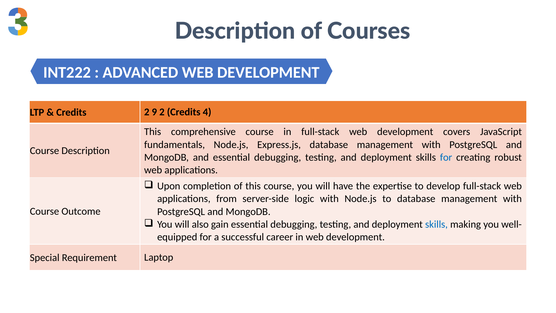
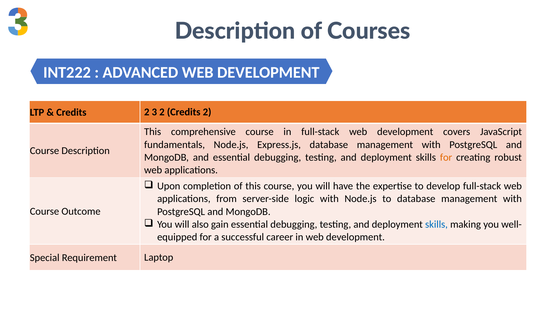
9: 9 -> 3
2 Credits 4: 4 -> 2
for at (446, 157) colour: blue -> orange
